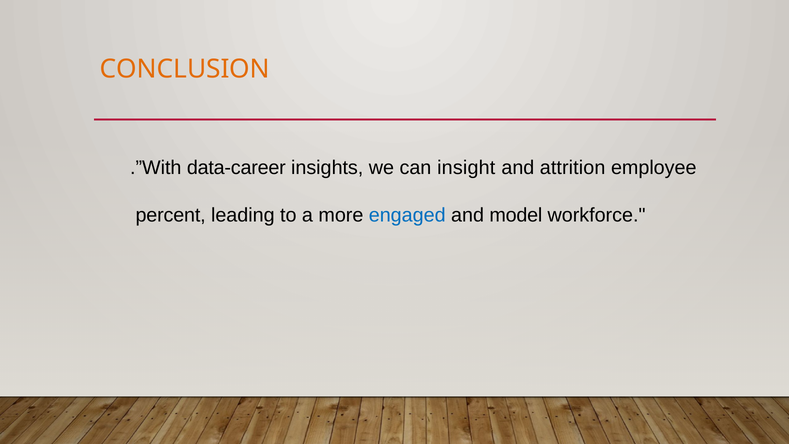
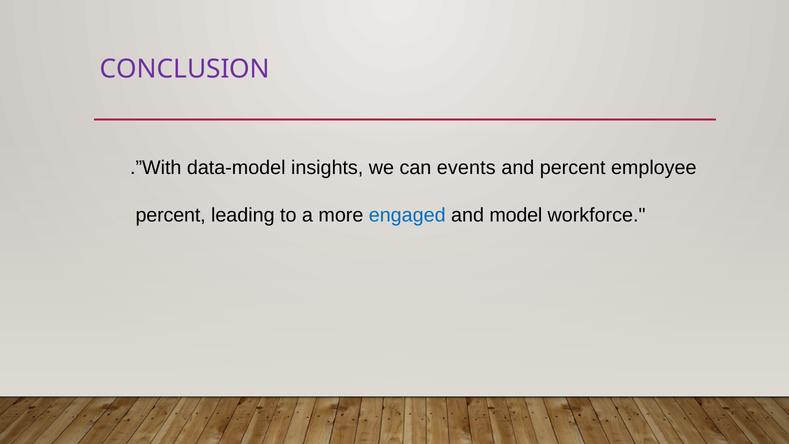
CONCLUSION colour: orange -> purple
data-career: data-career -> data-model
insight: insight -> events
and attrition: attrition -> percent
